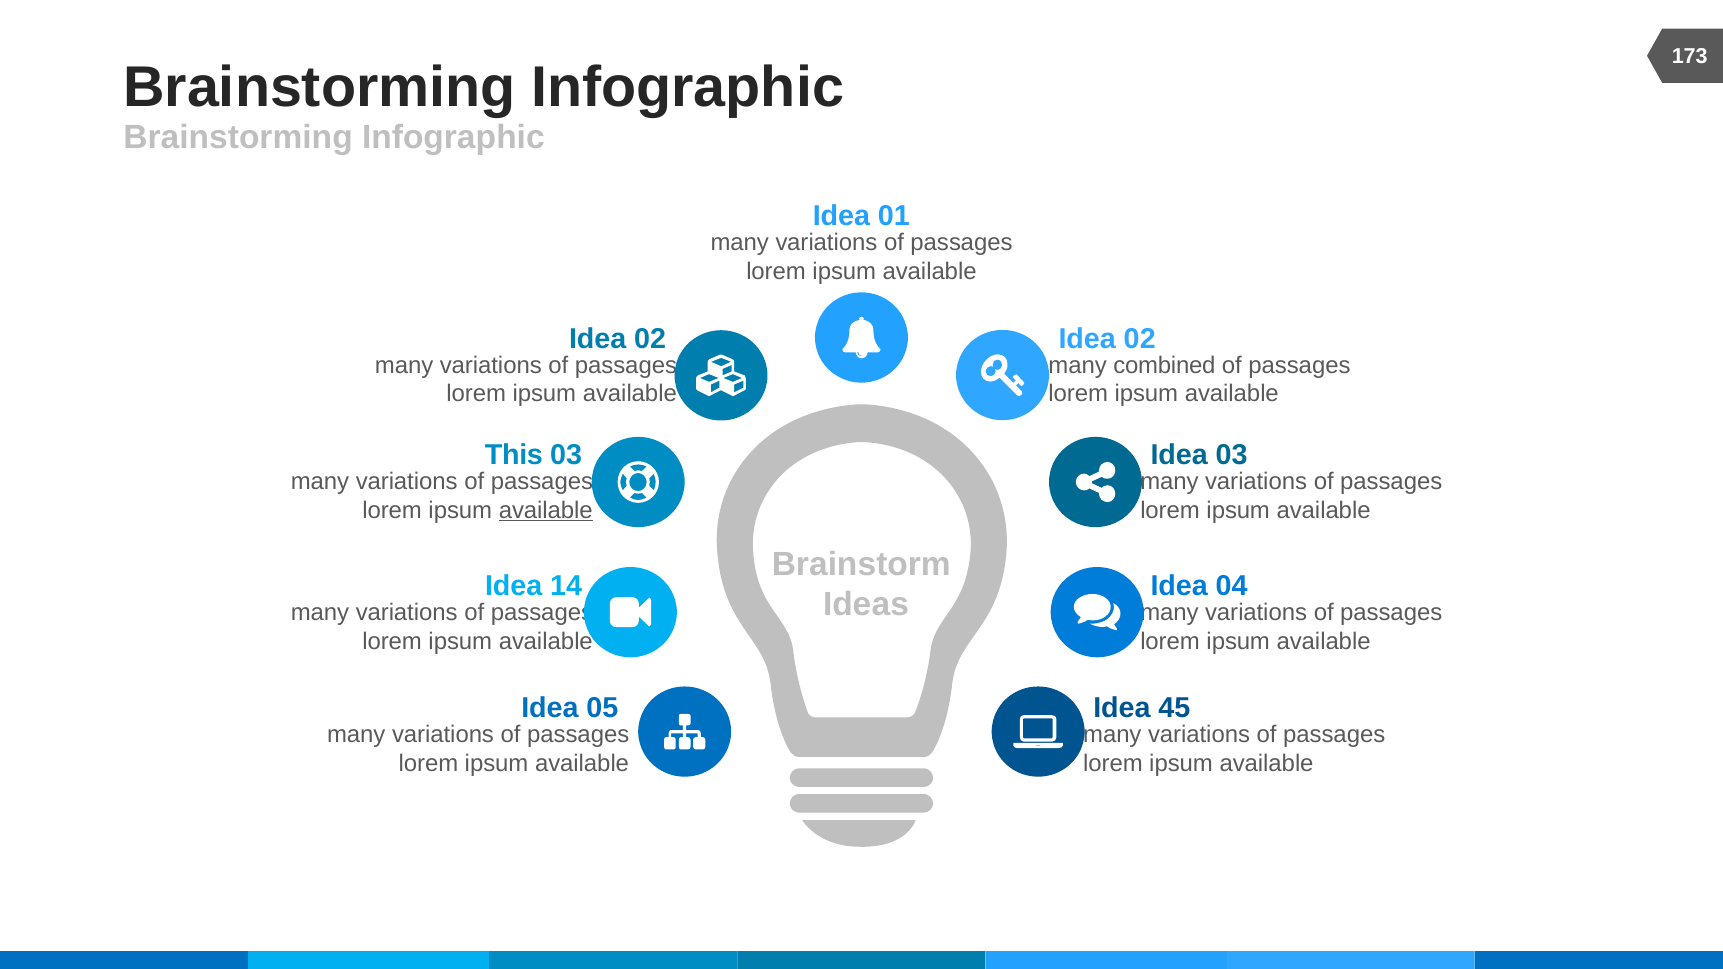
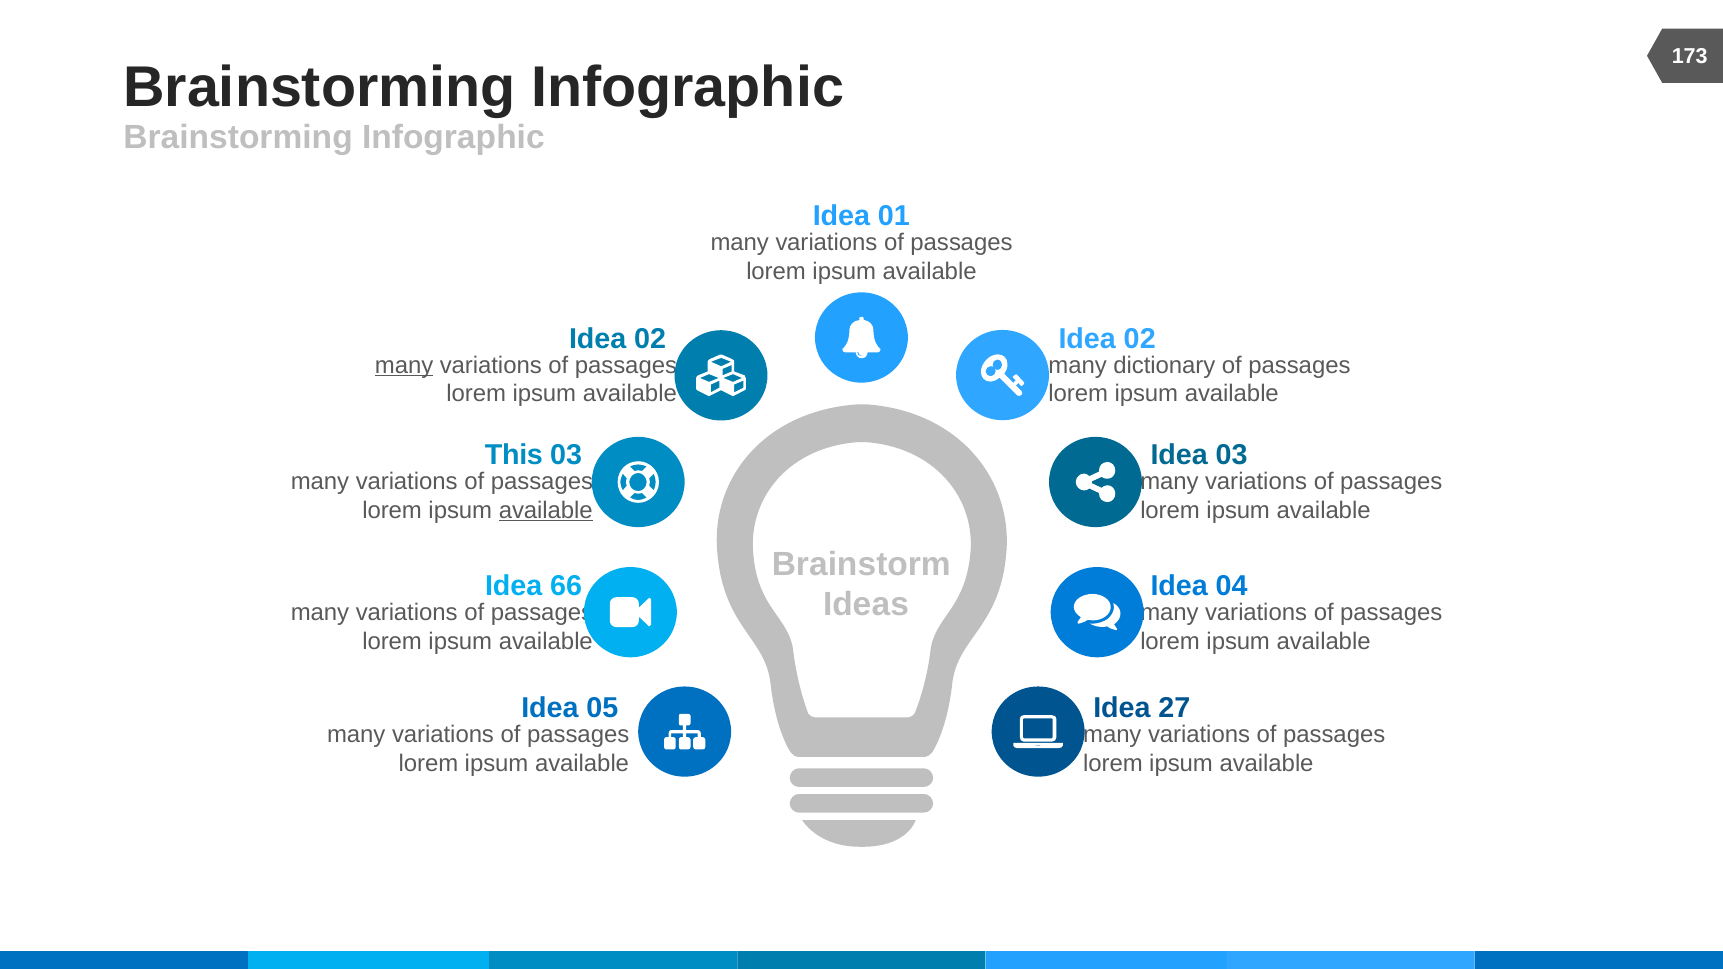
many at (404, 365) underline: none -> present
combined: combined -> dictionary
14: 14 -> 66
45: 45 -> 27
